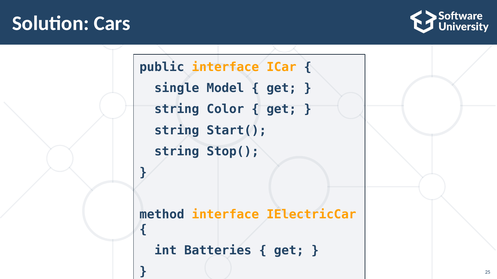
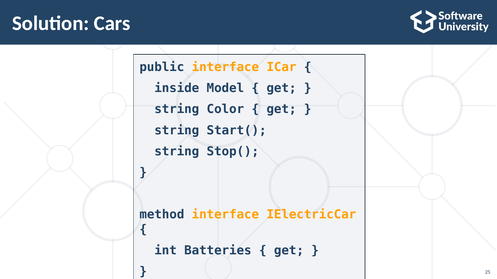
single: single -> inside
